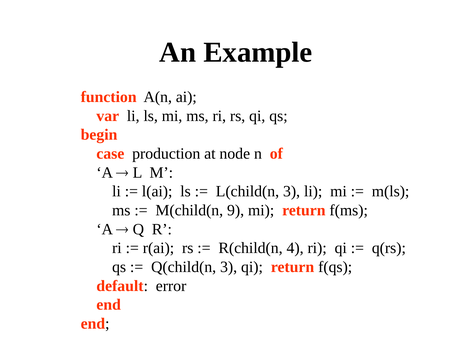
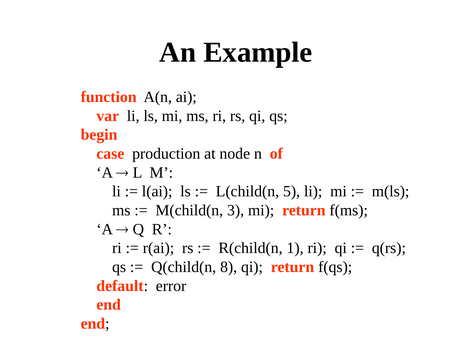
L(child(n 3: 3 -> 5
9: 9 -> 3
4: 4 -> 1
Q(child(n 3: 3 -> 8
